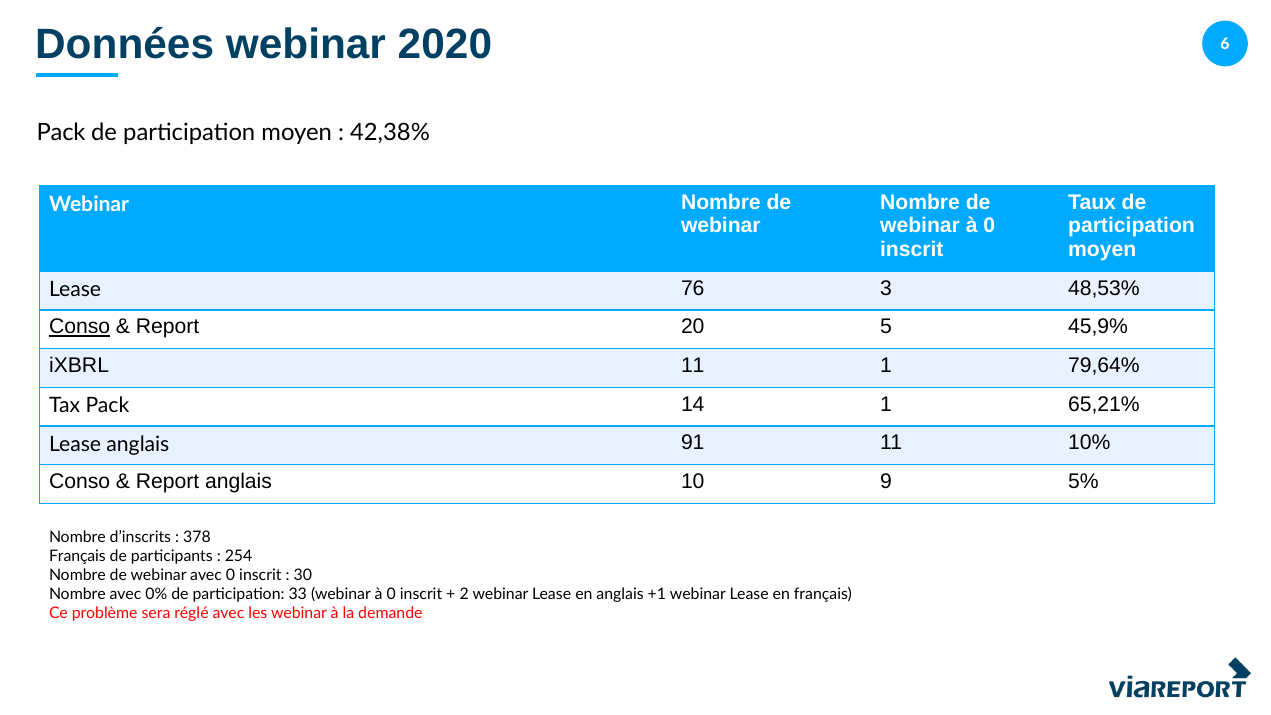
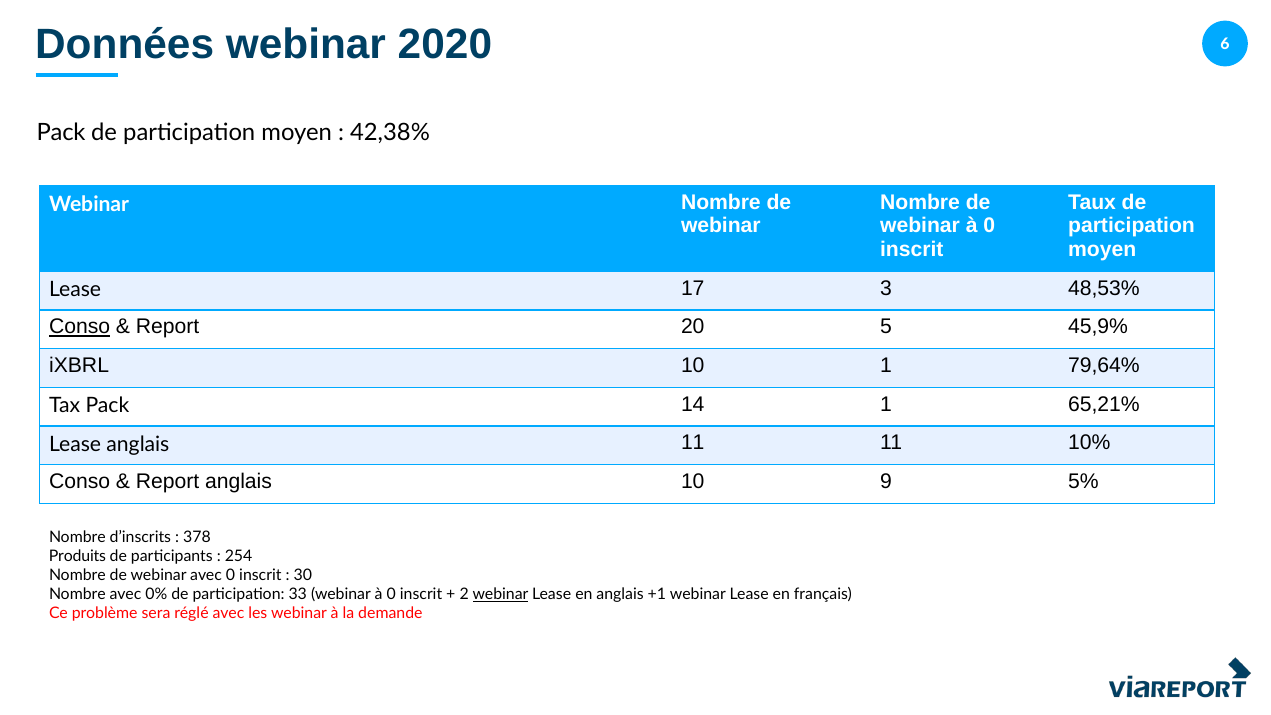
76: 76 -> 17
iXBRL 11: 11 -> 10
anglais 91: 91 -> 11
Français at (77, 556): Français -> Produits
webinar at (500, 594) underline: none -> present
